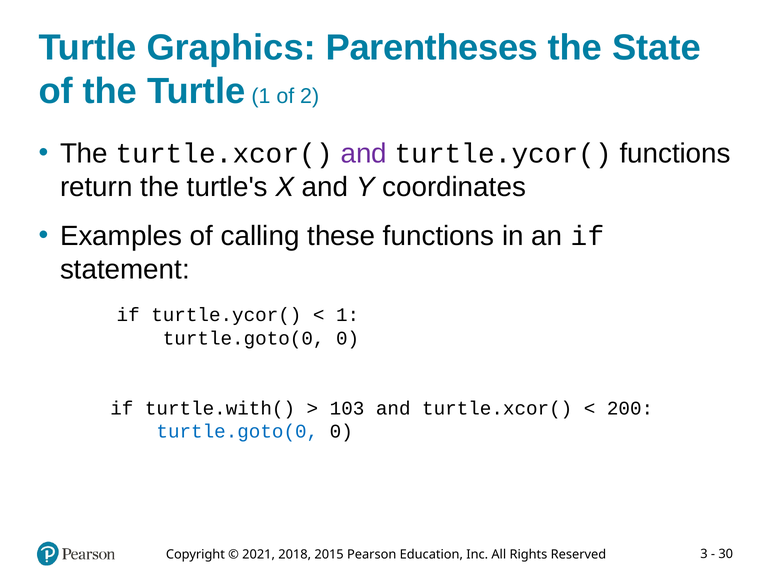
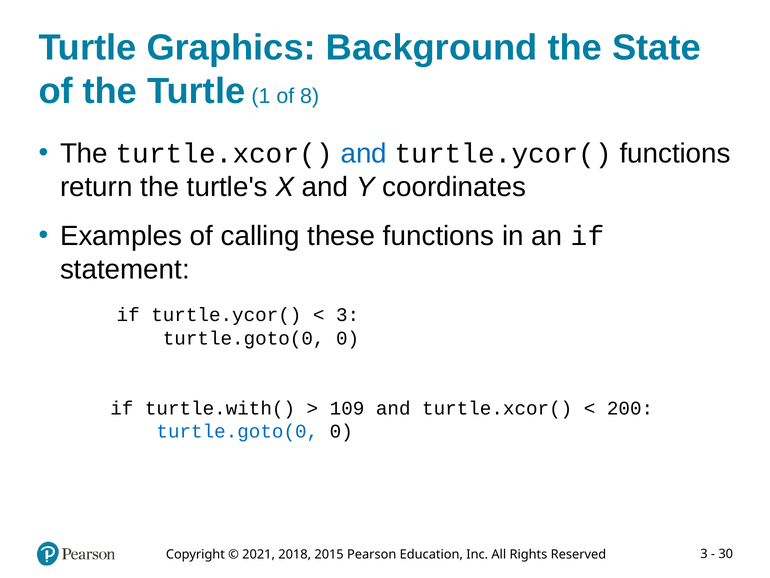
Parentheses: Parentheses -> Background
2: 2 -> 8
and at (364, 153) colour: purple -> blue
1 at (348, 315): 1 -> 3
103: 103 -> 109
